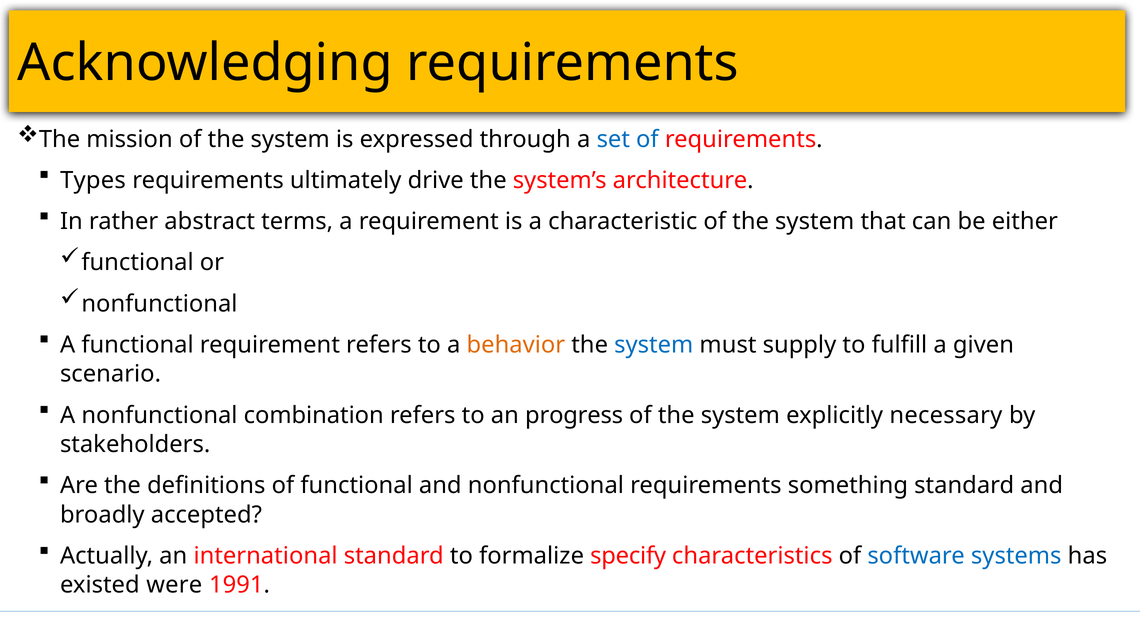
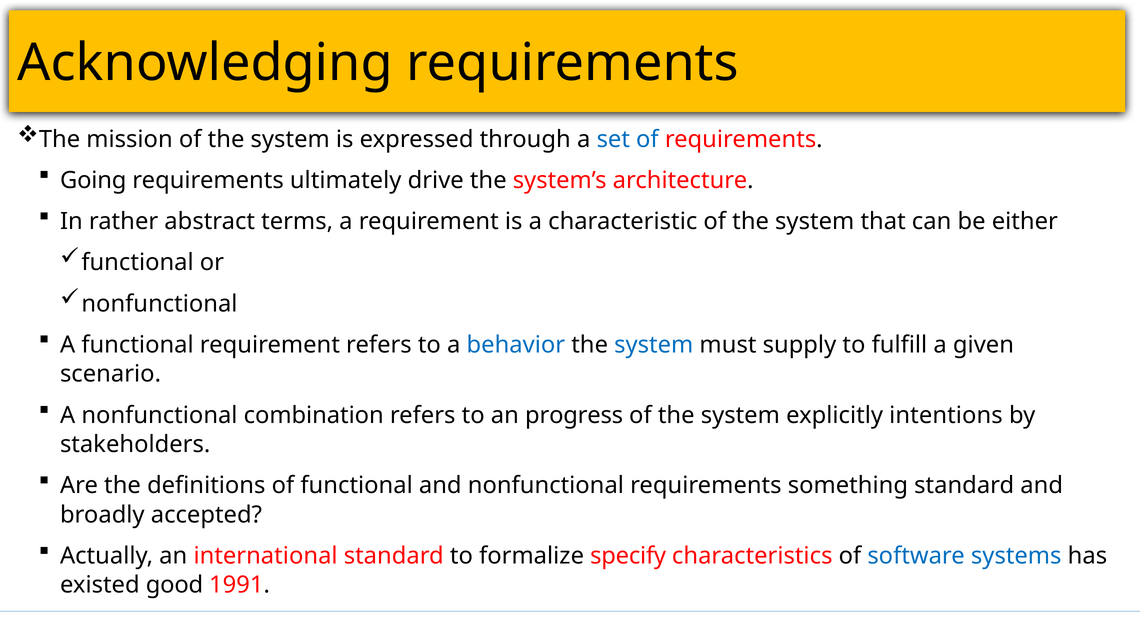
Types: Types -> Going
behavior colour: orange -> blue
necessary: necessary -> intentions
were: were -> good
